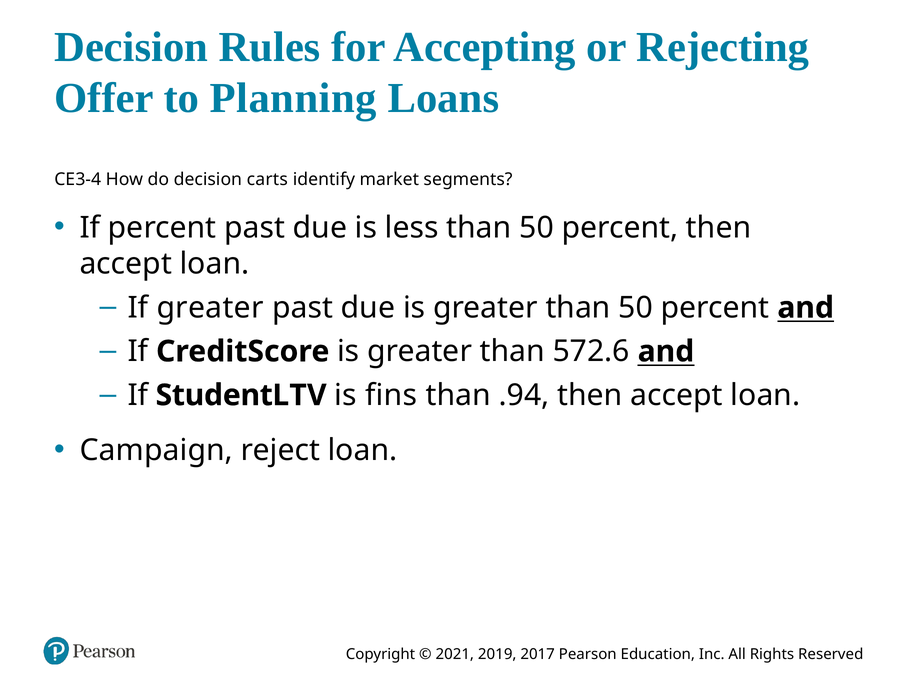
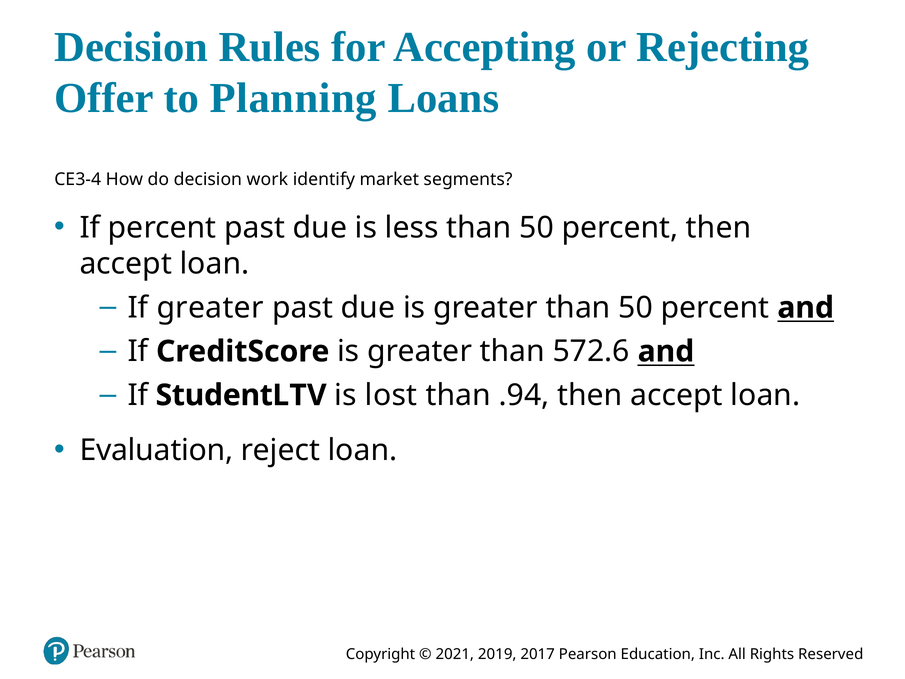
carts: carts -> work
fins: fins -> lost
Campaign: Campaign -> Evaluation
